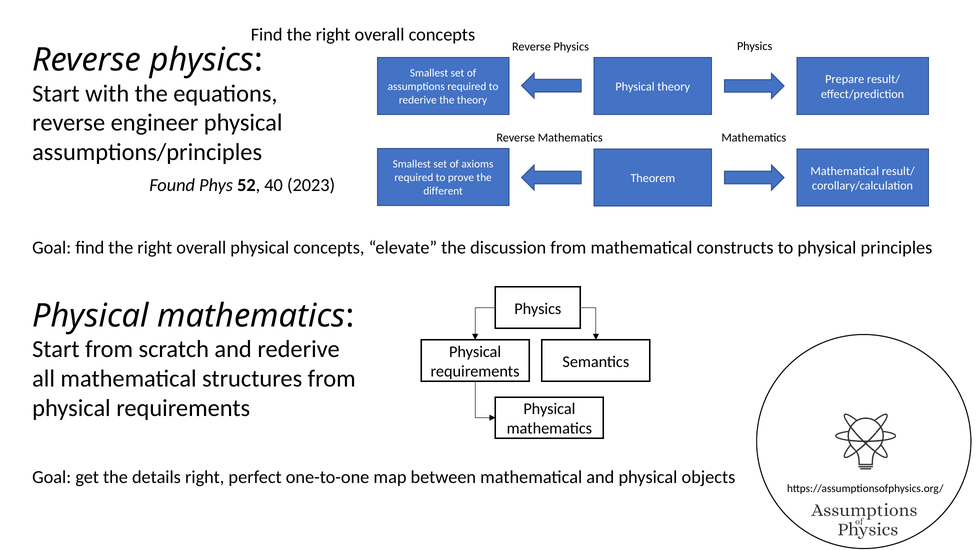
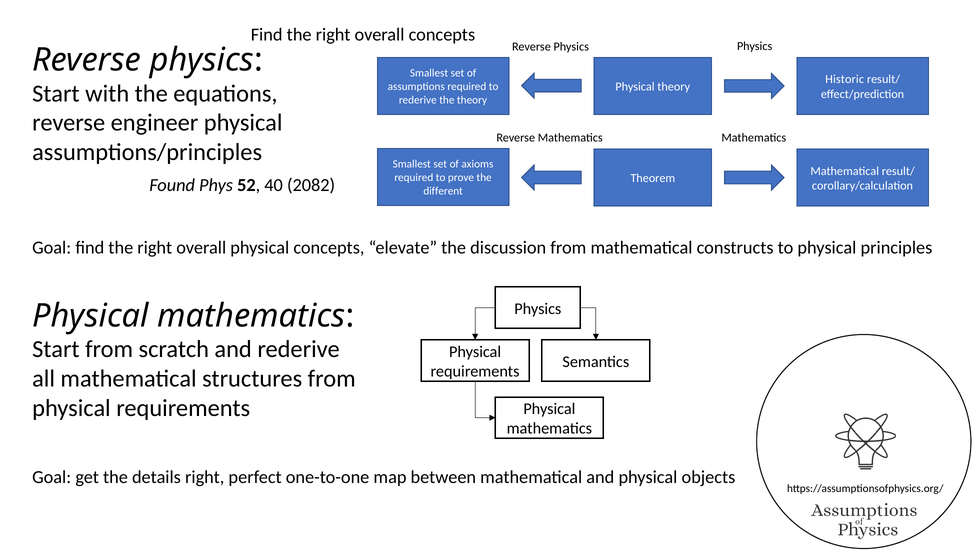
Prepare: Prepare -> Historic
2023: 2023 -> 2082
